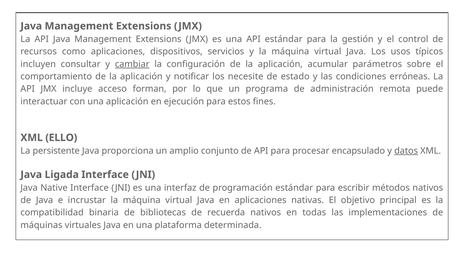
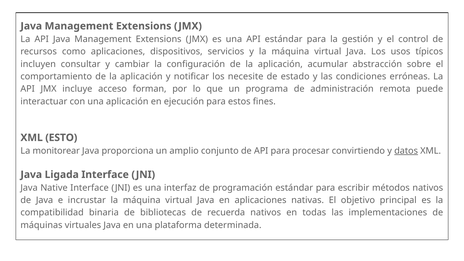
cambiar underline: present -> none
parámetros: parámetros -> abstracción
ELLO: ELLO -> ESTO
persistente: persistente -> monitorear
encapsulado: encapsulado -> convirtiendo
